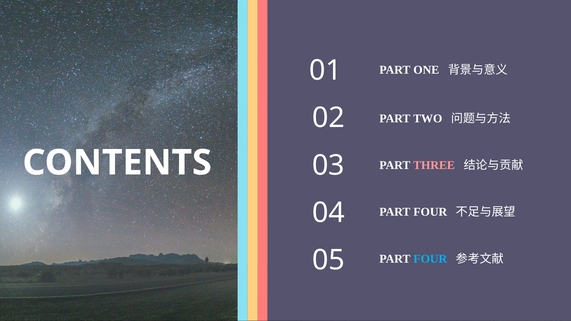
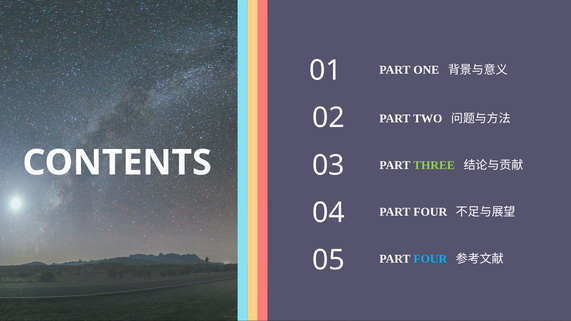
THREE colour: pink -> light green
